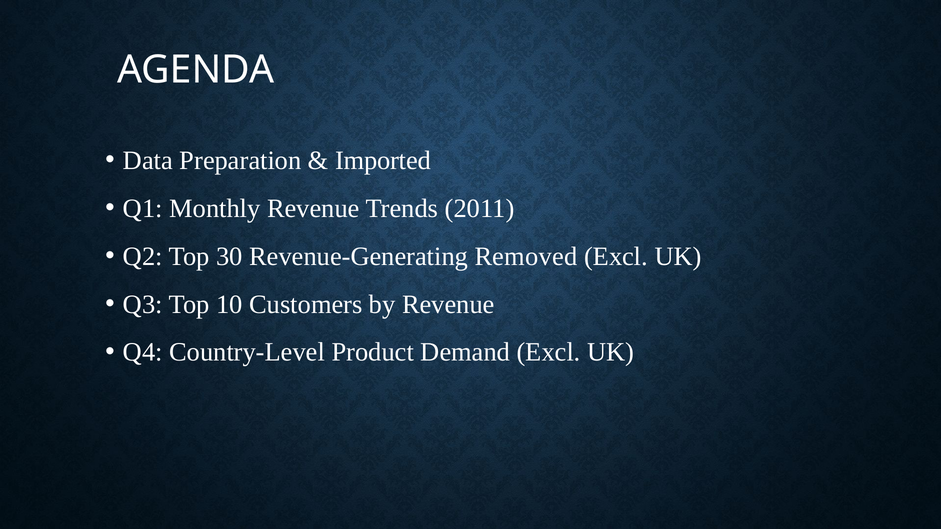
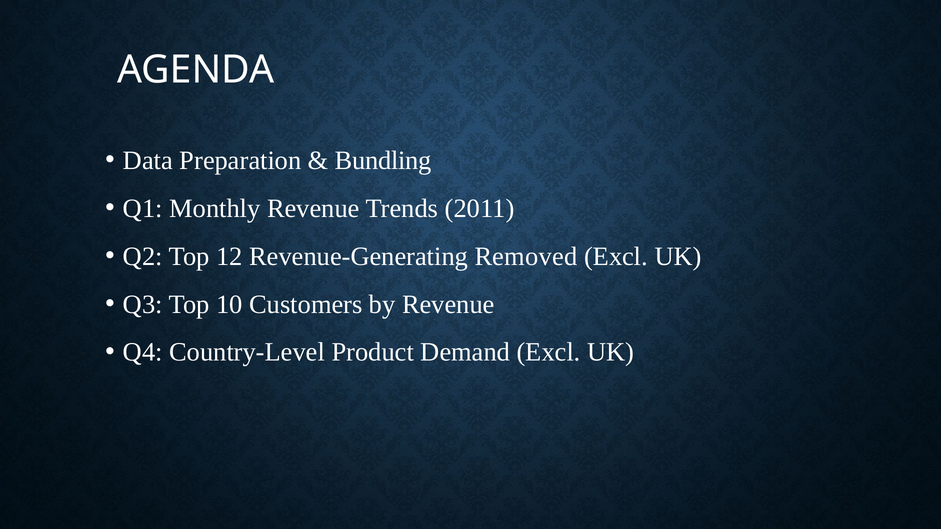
Imported: Imported -> Bundling
30: 30 -> 12
